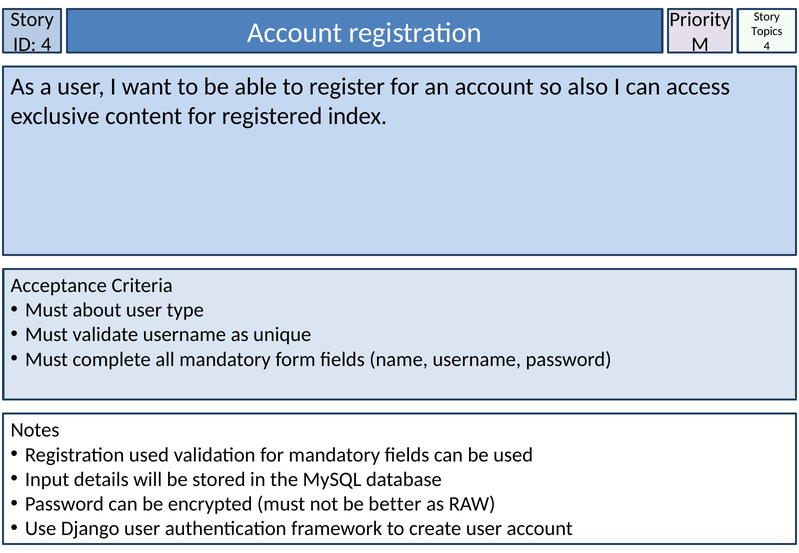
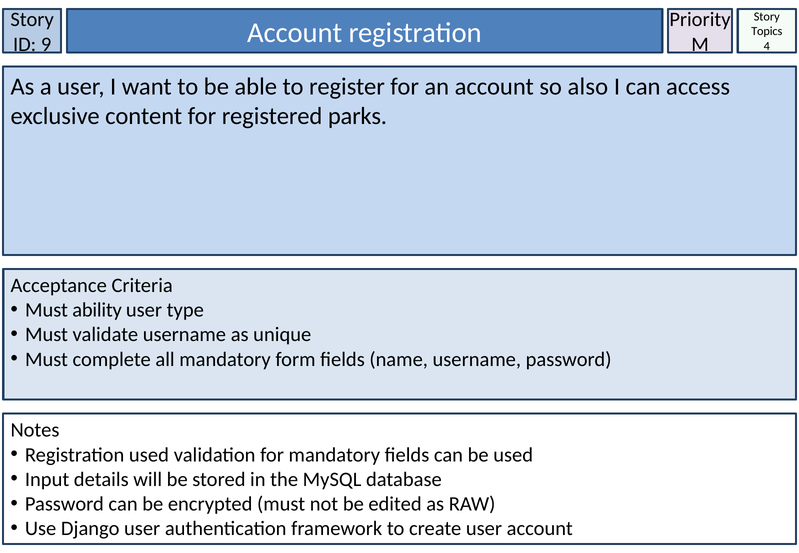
ID 4: 4 -> 9
index: index -> parks
about: about -> ability
better: better -> edited
